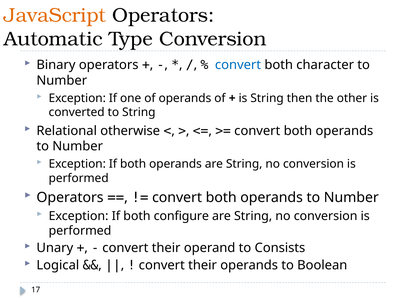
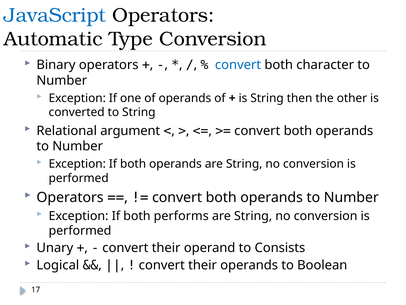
JavaScript colour: orange -> blue
otherwise: otherwise -> argument
configure: configure -> performs
